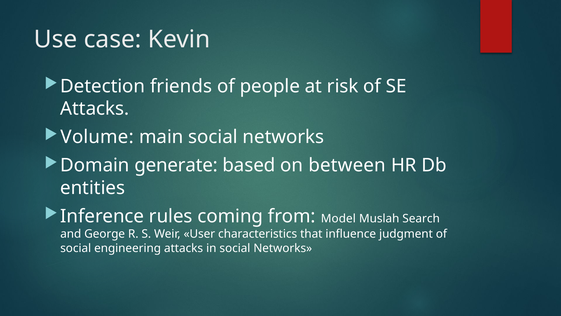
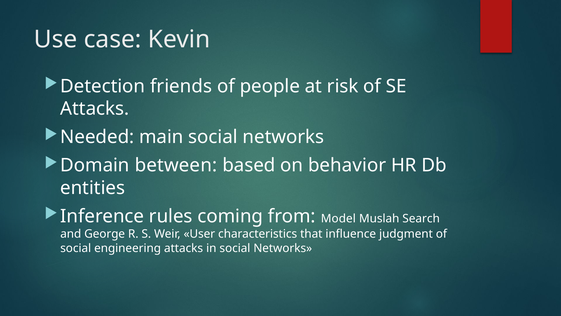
Volume: Volume -> Needed
generate: generate -> between
between: between -> behavior
